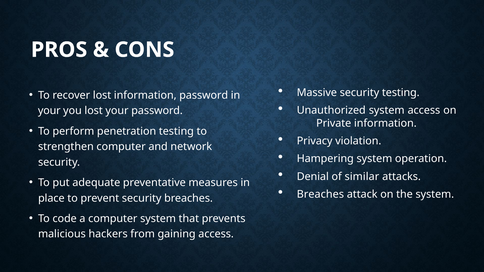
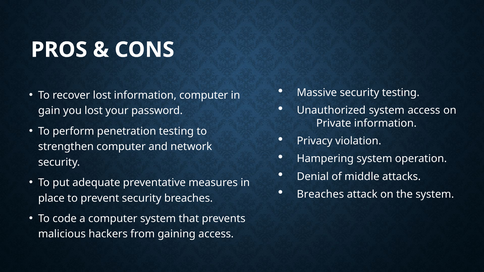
information password: password -> computer
your at (49, 111): your -> gain
similar: similar -> middle
